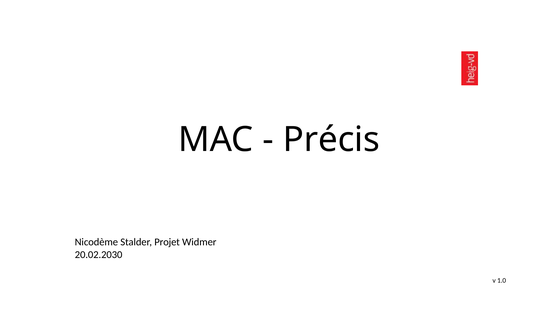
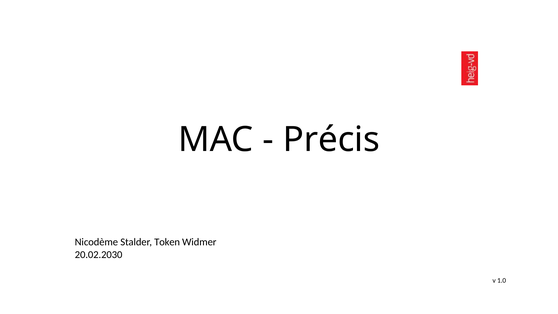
Projet: Projet -> Token
